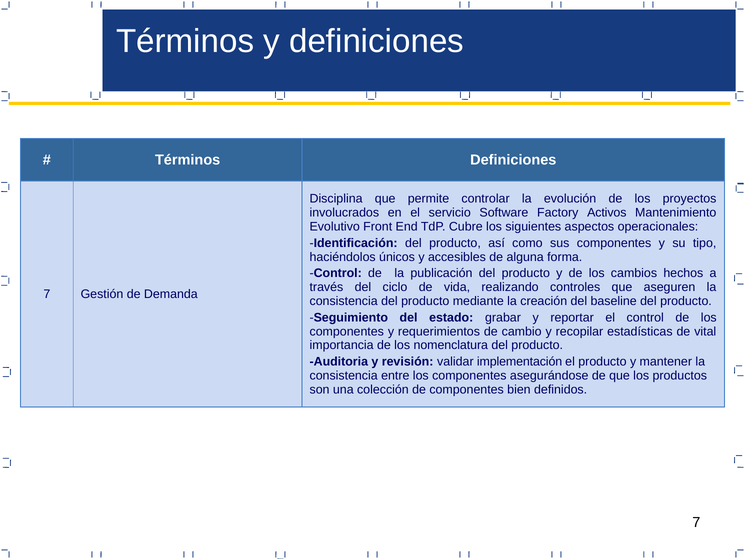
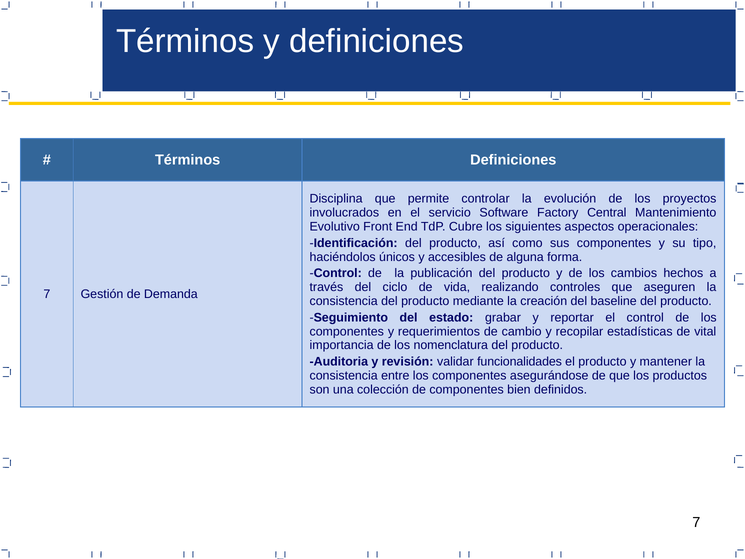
Activos: Activos -> Central
implementación: implementación -> funcionalidades
